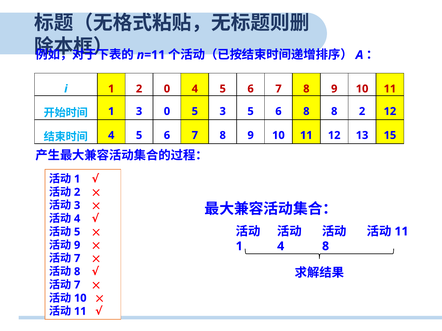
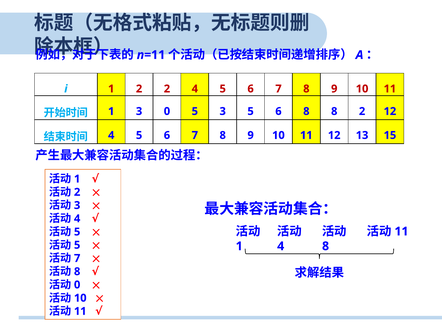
2 0: 0 -> 2
9 at (77, 245): 9 -> 5
7 at (77, 285): 7 -> 0
